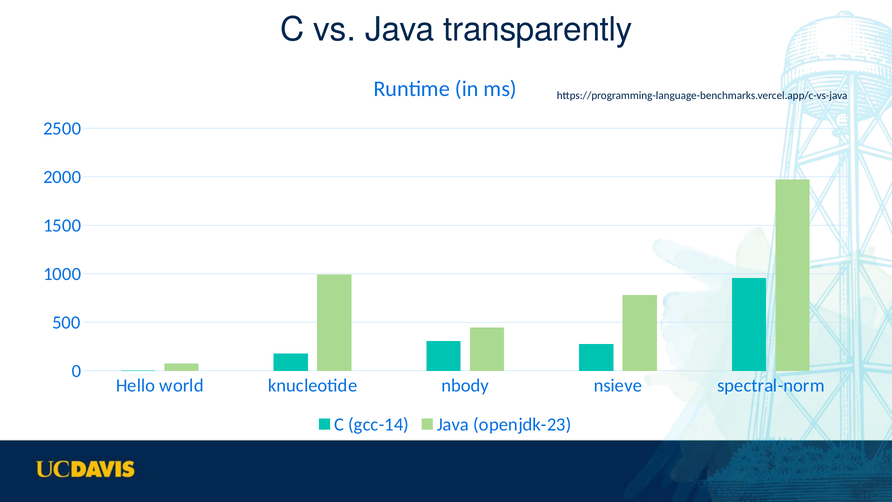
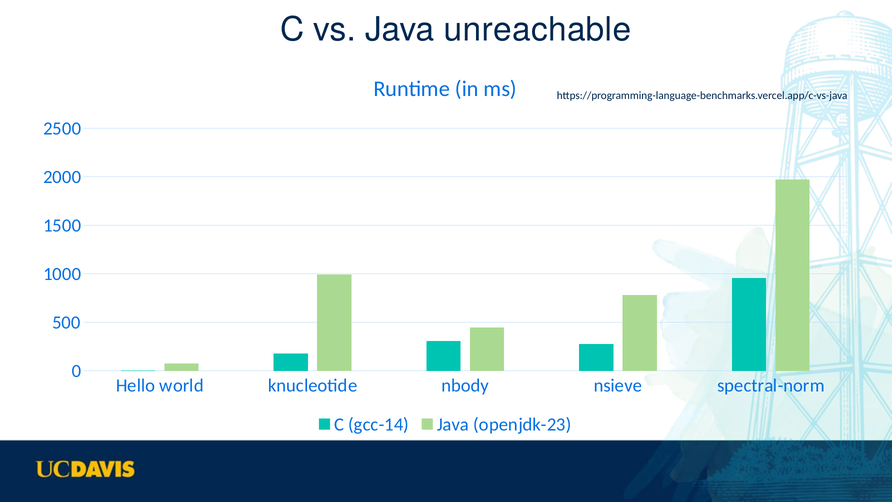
transparently: transparently -> unreachable
